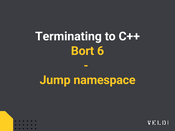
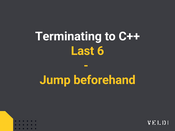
Bort: Bort -> Last
namespace: namespace -> beforehand
